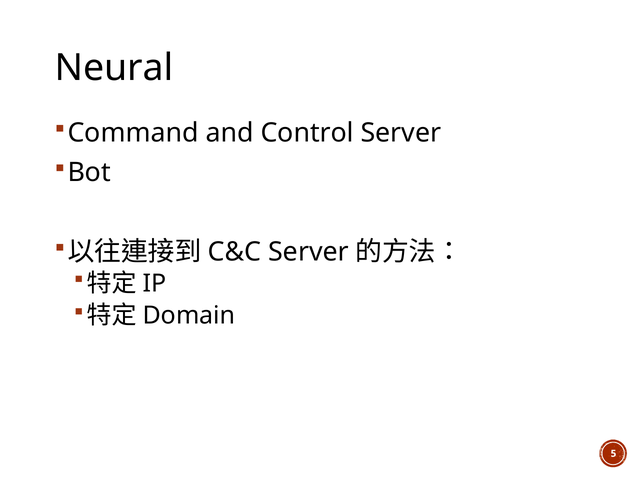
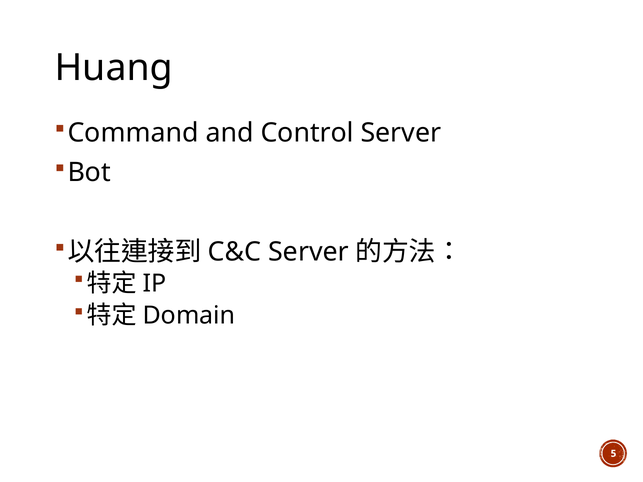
Neural: Neural -> Huang
